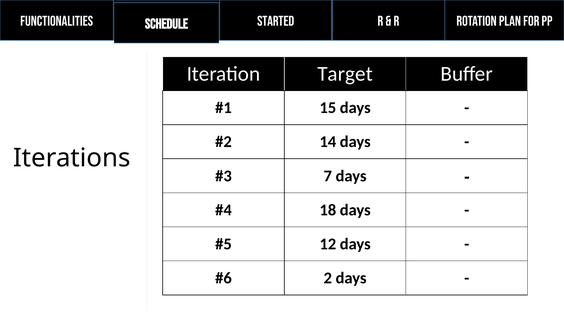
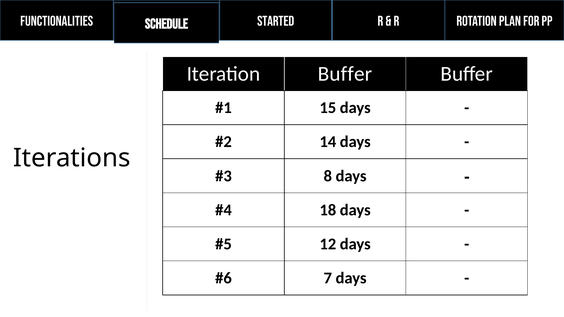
Iteration Target: Target -> Buffer
7: 7 -> 8
2: 2 -> 7
